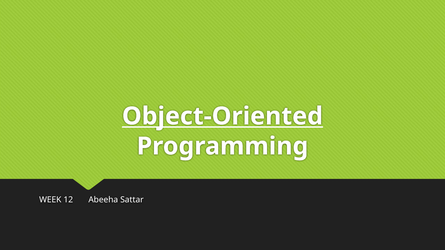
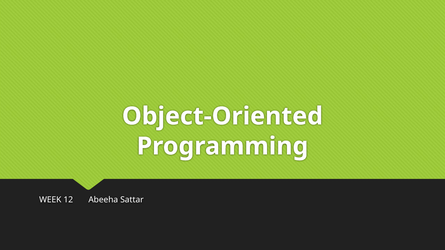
Object-Oriented underline: present -> none
